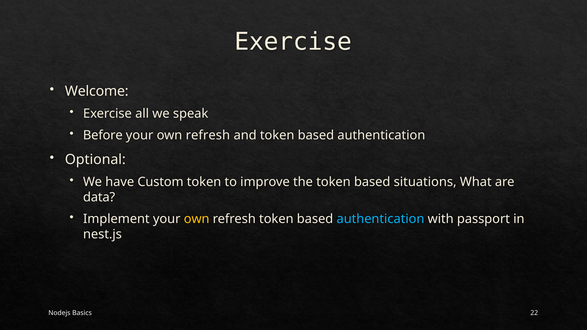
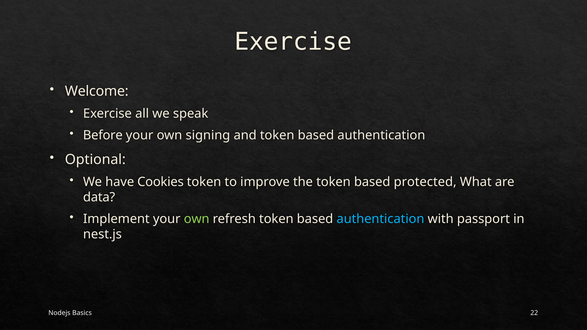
refresh at (208, 135): refresh -> signing
Custom: Custom -> Cookies
situations: situations -> protected
own at (197, 219) colour: yellow -> light green
